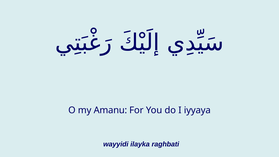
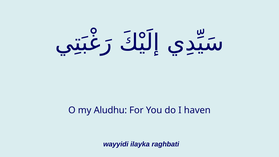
Amanu: Amanu -> Aludhu
iyyaya: iyyaya -> haven
